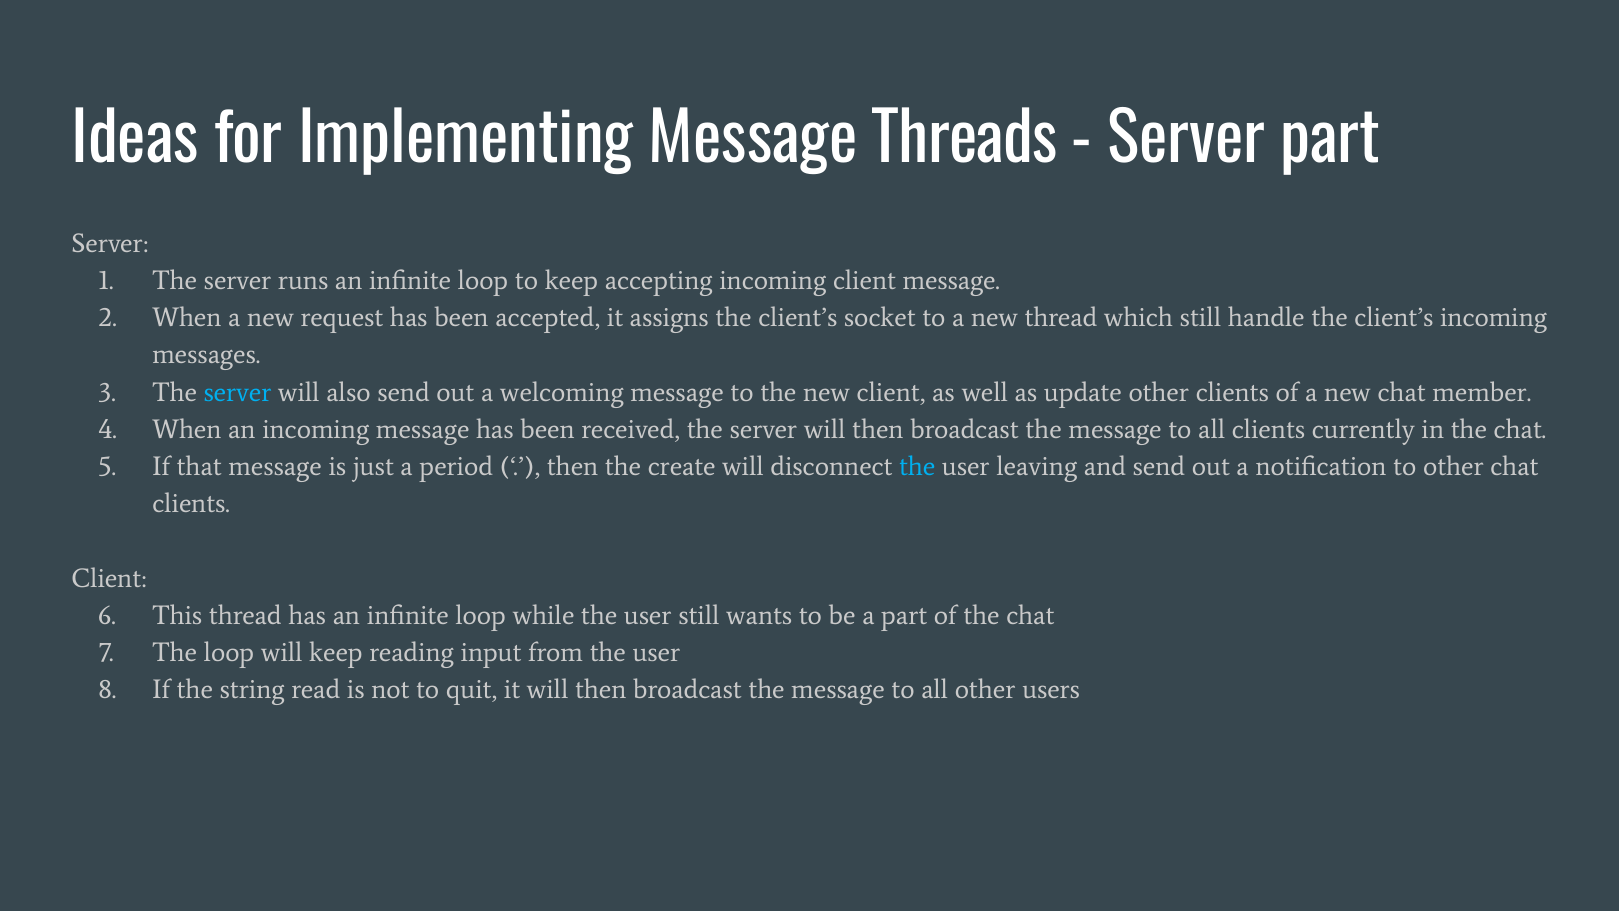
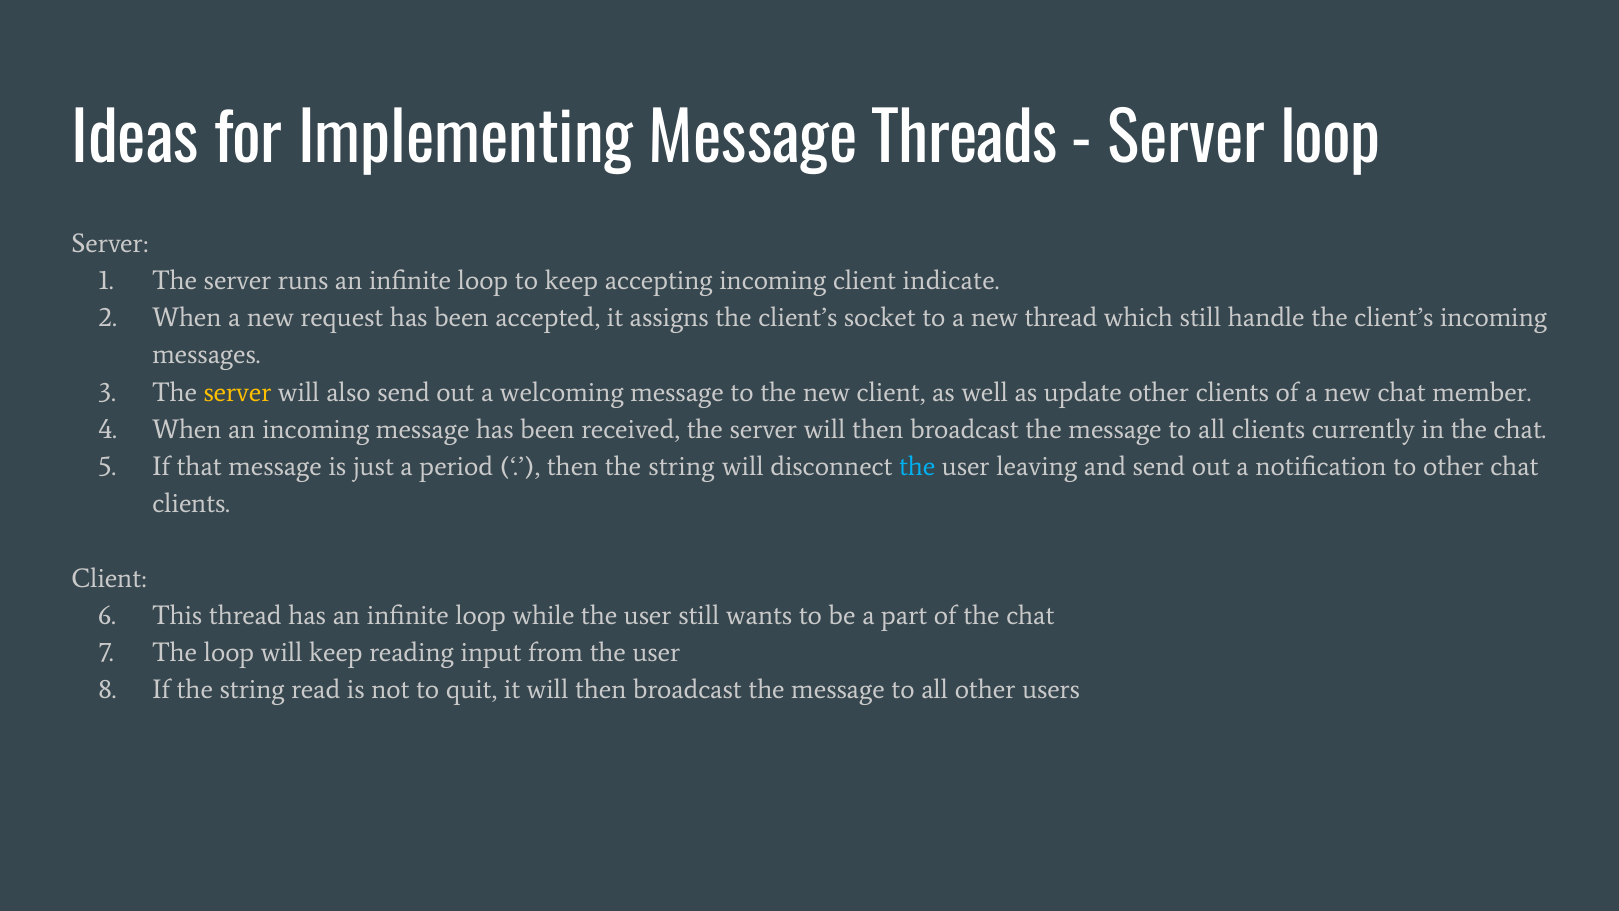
Server part: part -> loop
client message: message -> indicate
server at (237, 392) colour: light blue -> yellow
then the create: create -> string
